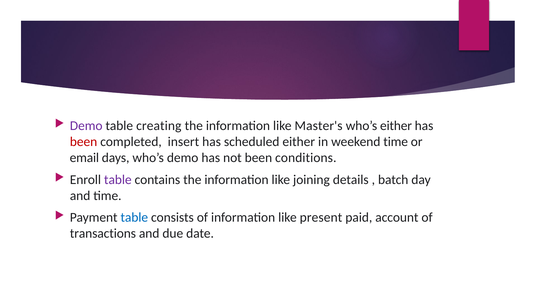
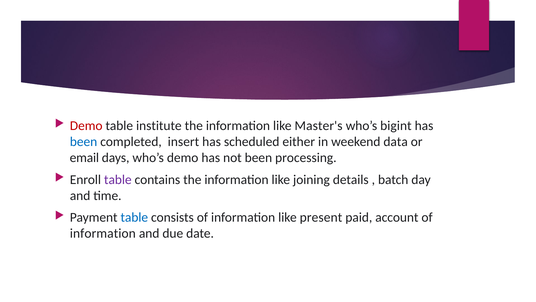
Demo at (86, 125) colour: purple -> red
creating: creating -> institute
who’s either: either -> bigint
been at (84, 142) colour: red -> blue
weekend time: time -> data
conditions: conditions -> processing
transactions at (103, 233): transactions -> information
